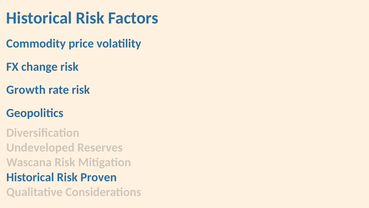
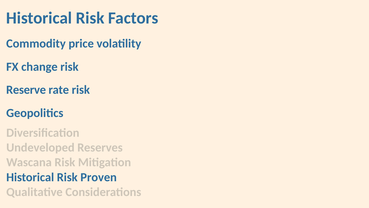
Growth: Growth -> Reserve
